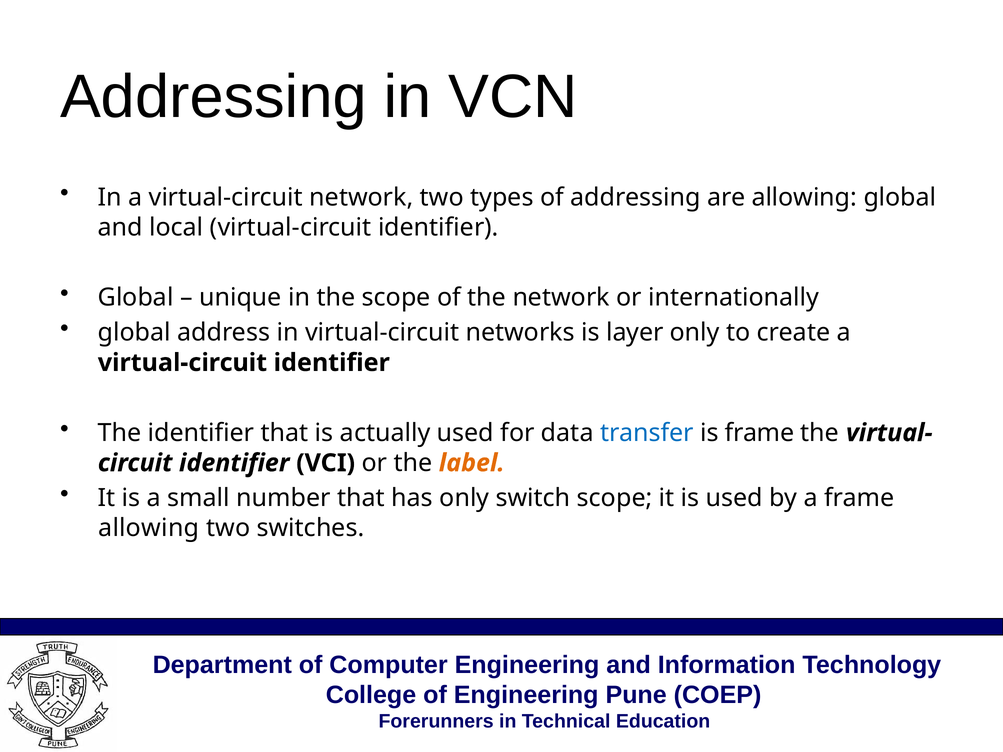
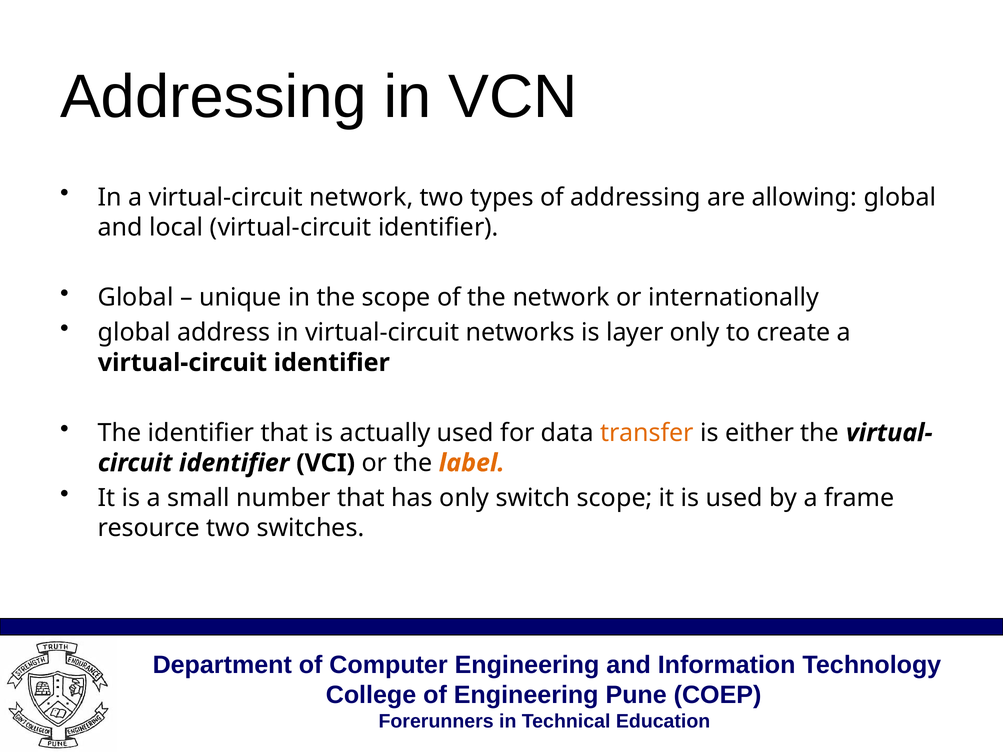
transfer colour: blue -> orange
is frame: frame -> either
allowing at (149, 528): allowing -> resource
